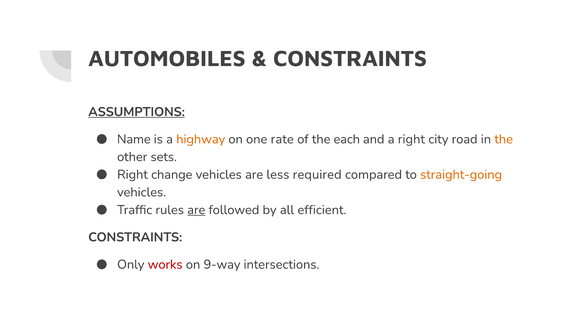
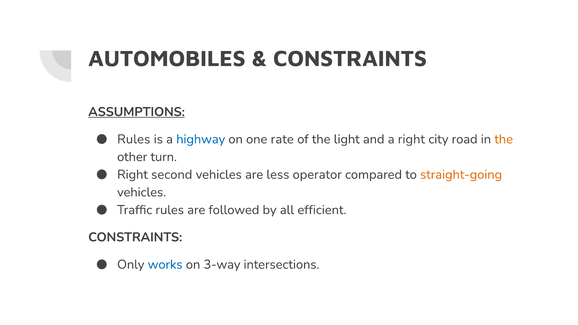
Name at (134, 139): Name -> Rules
highway colour: orange -> blue
each: each -> light
sets: sets -> turn
change: change -> second
required: required -> operator
are at (196, 210) underline: present -> none
works colour: red -> blue
9-way: 9-way -> 3-way
